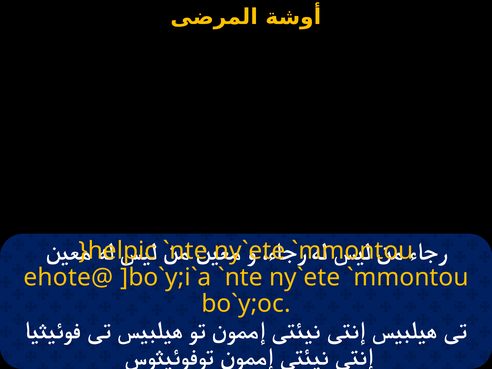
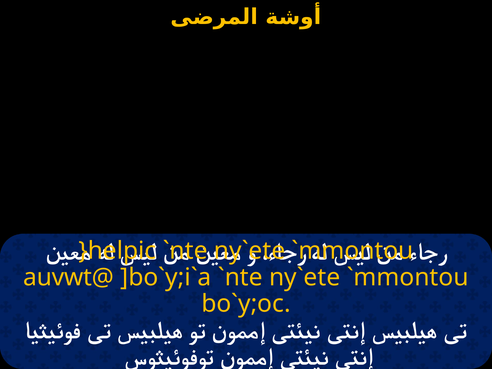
ehote@: ehote@ -> auvwt@
